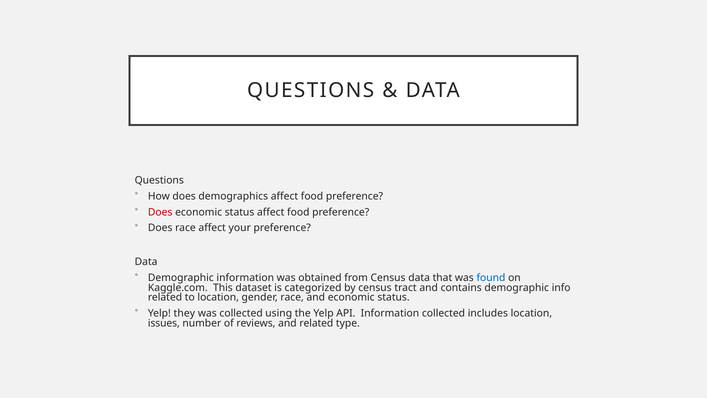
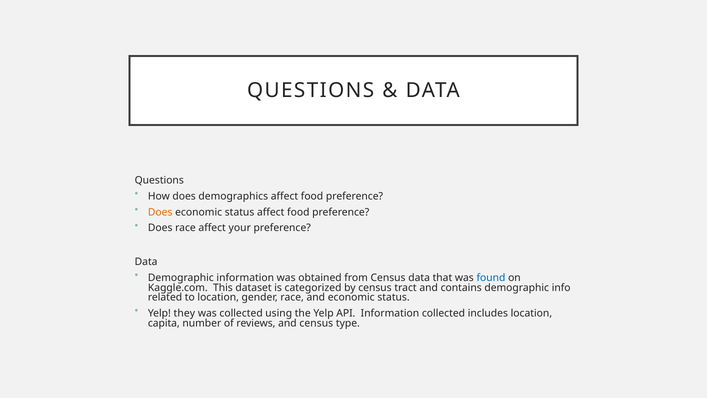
Does at (160, 212) colour: red -> orange
issues: issues -> capita
and related: related -> census
